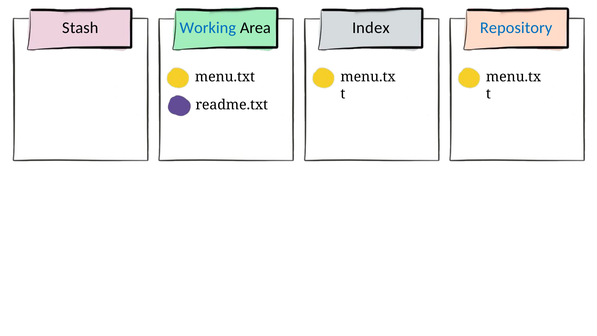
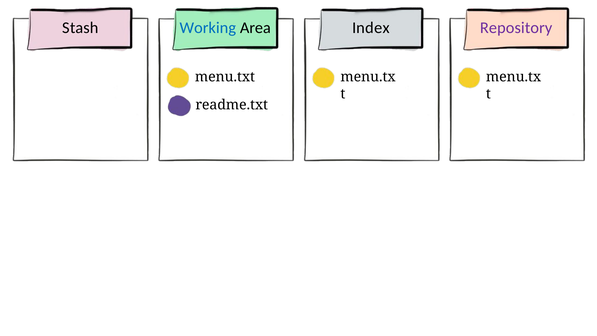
Repository colour: blue -> purple
